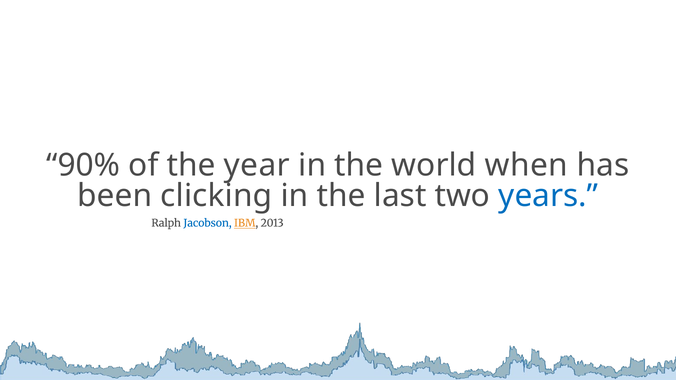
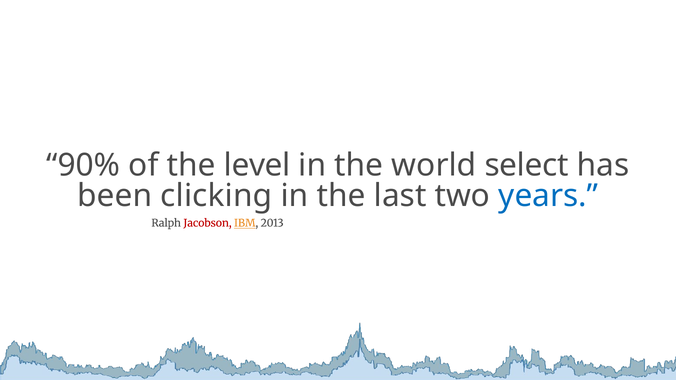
year: year -> level
when: when -> select
Jacobson colour: blue -> red
